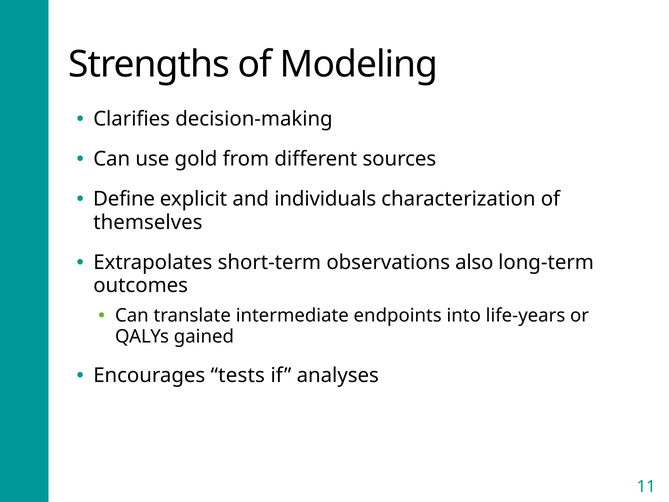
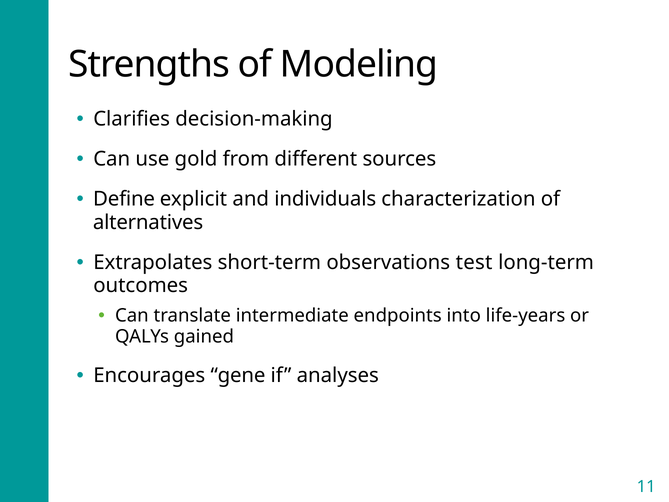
themselves: themselves -> alternatives
also: also -> test
tests: tests -> gene
